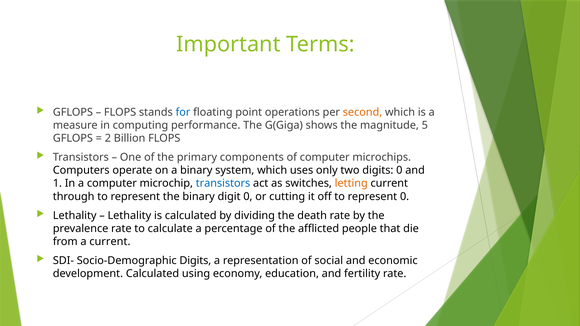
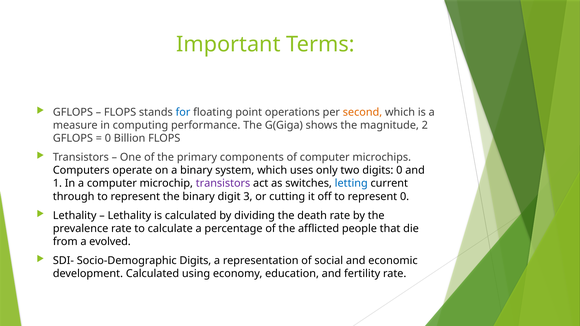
5: 5 -> 2
2 at (108, 138): 2 -> 0
transistors at (223, 184) colour: blue -> purple
letting colour: orange -> blue
digit 0: 0 -> 3
a current: current -> evolved
